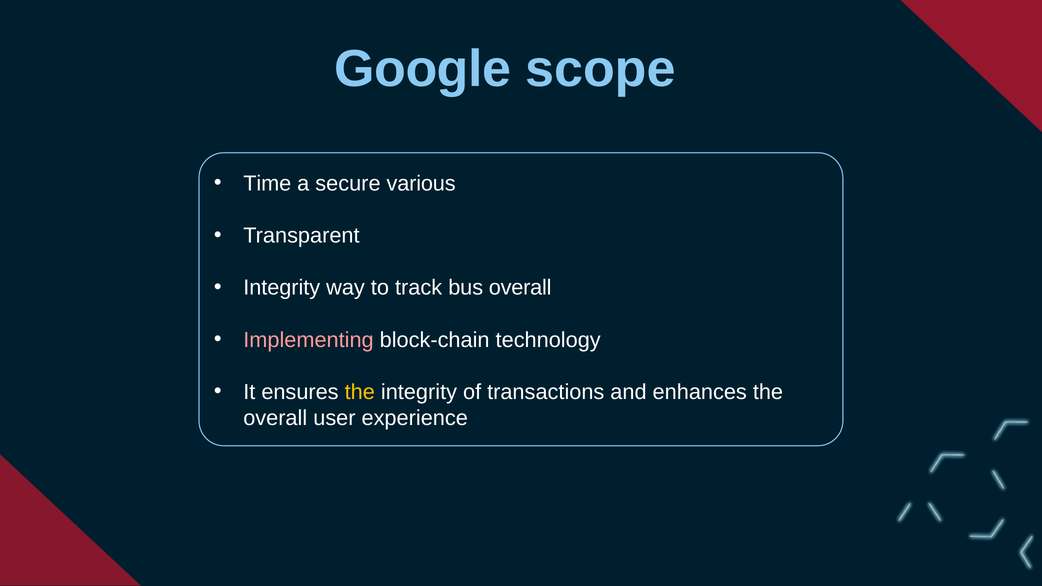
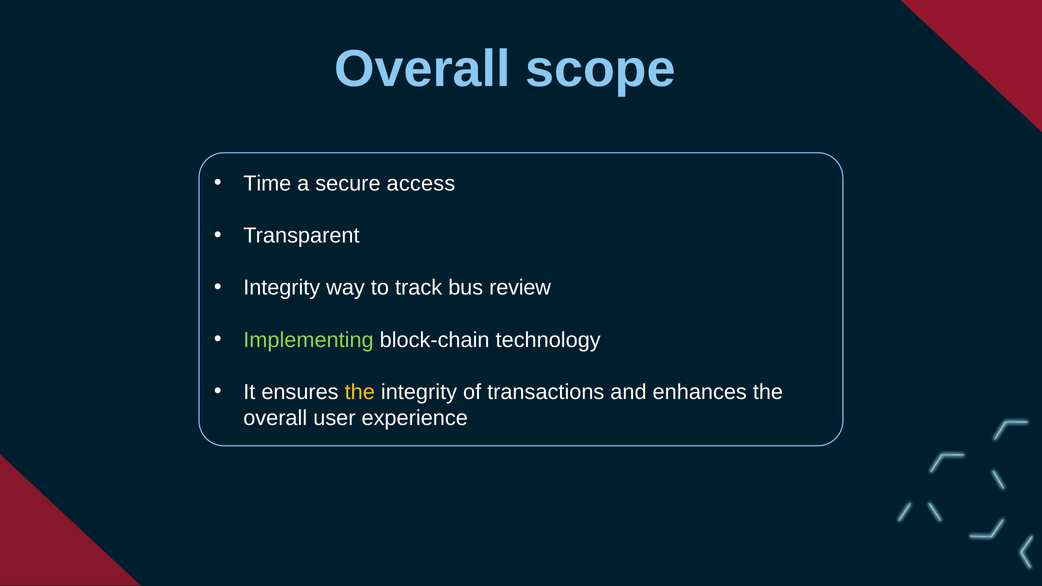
Google at (423, 69): Google -> Overall
various: various -> access
bus overall: overall -> review
Implementing colour: pink -> light green
